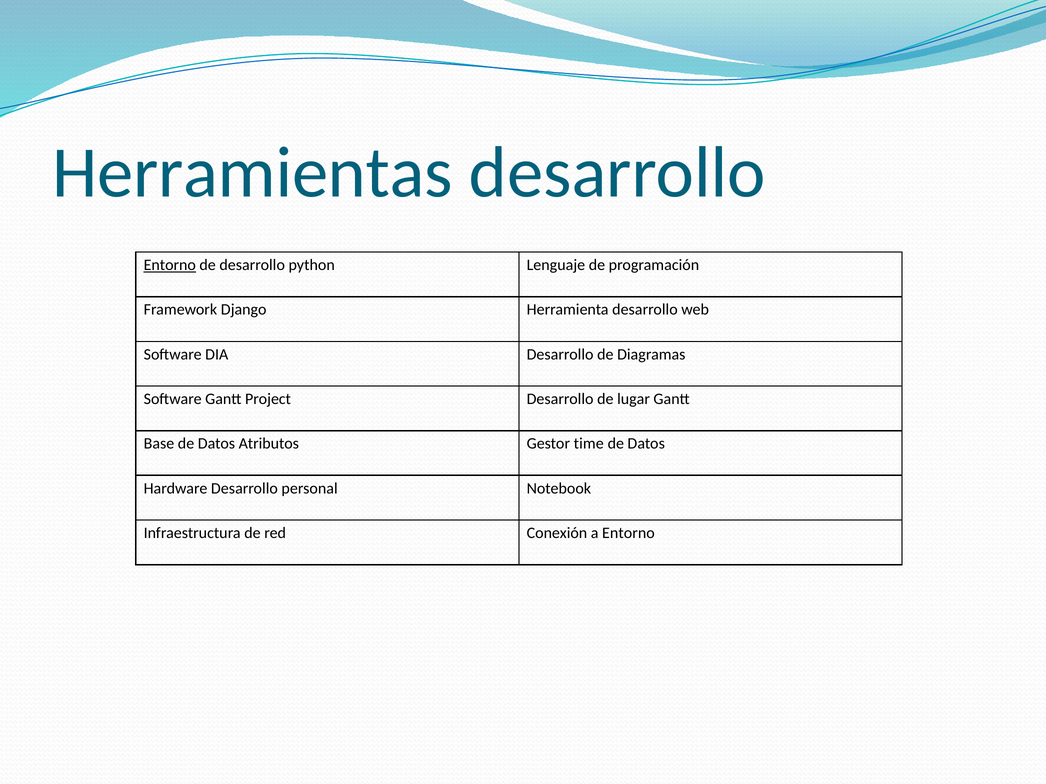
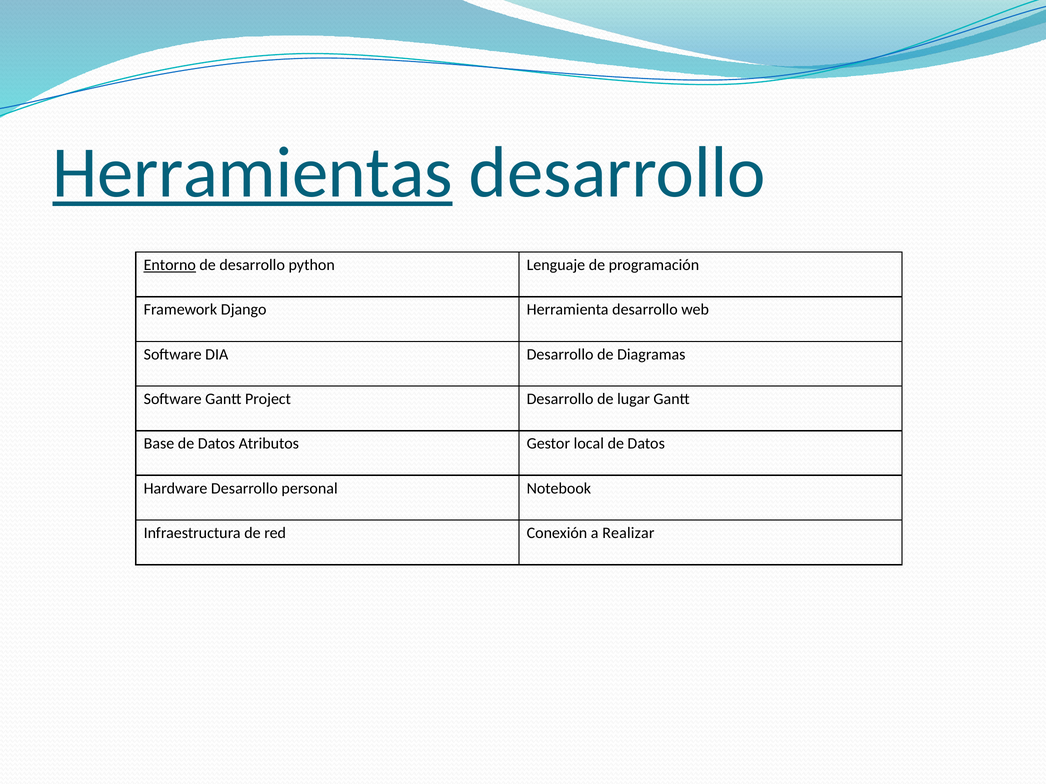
Herramientas underline: none -> present
time: time -> local
a Entorno: Entorno -> Realizar
